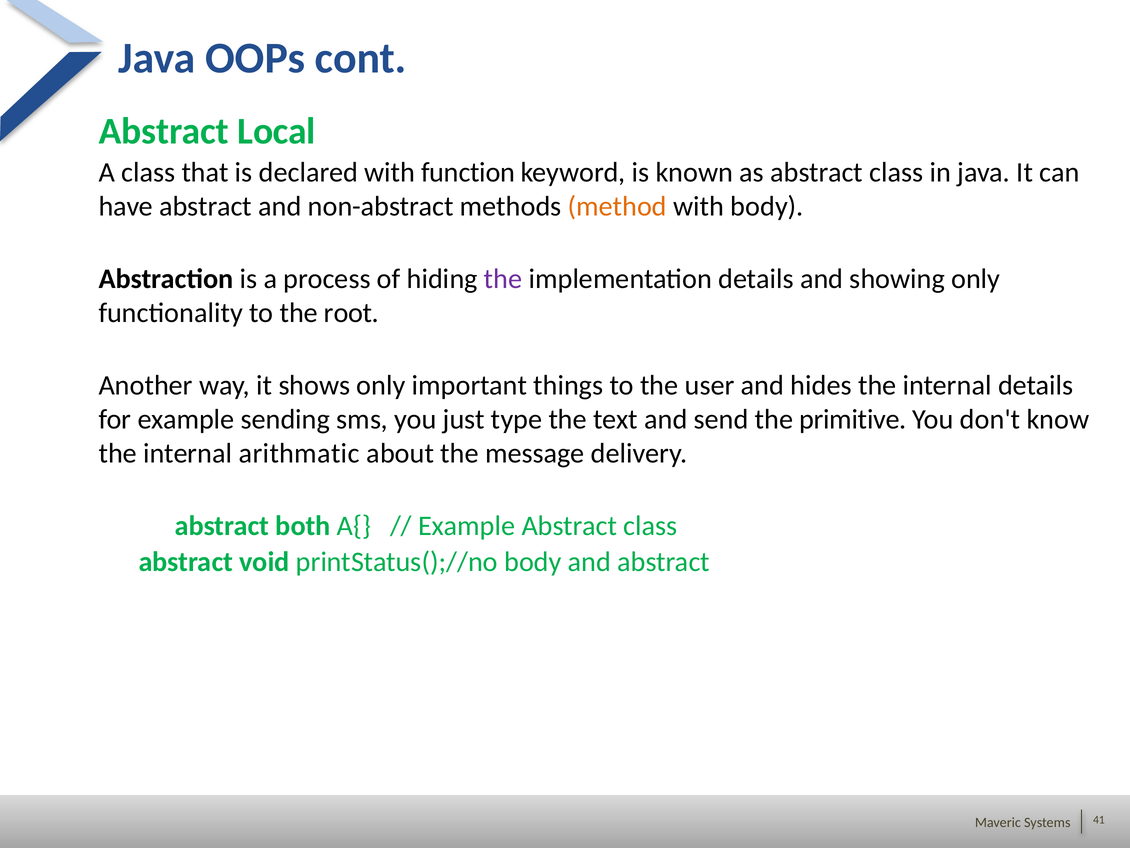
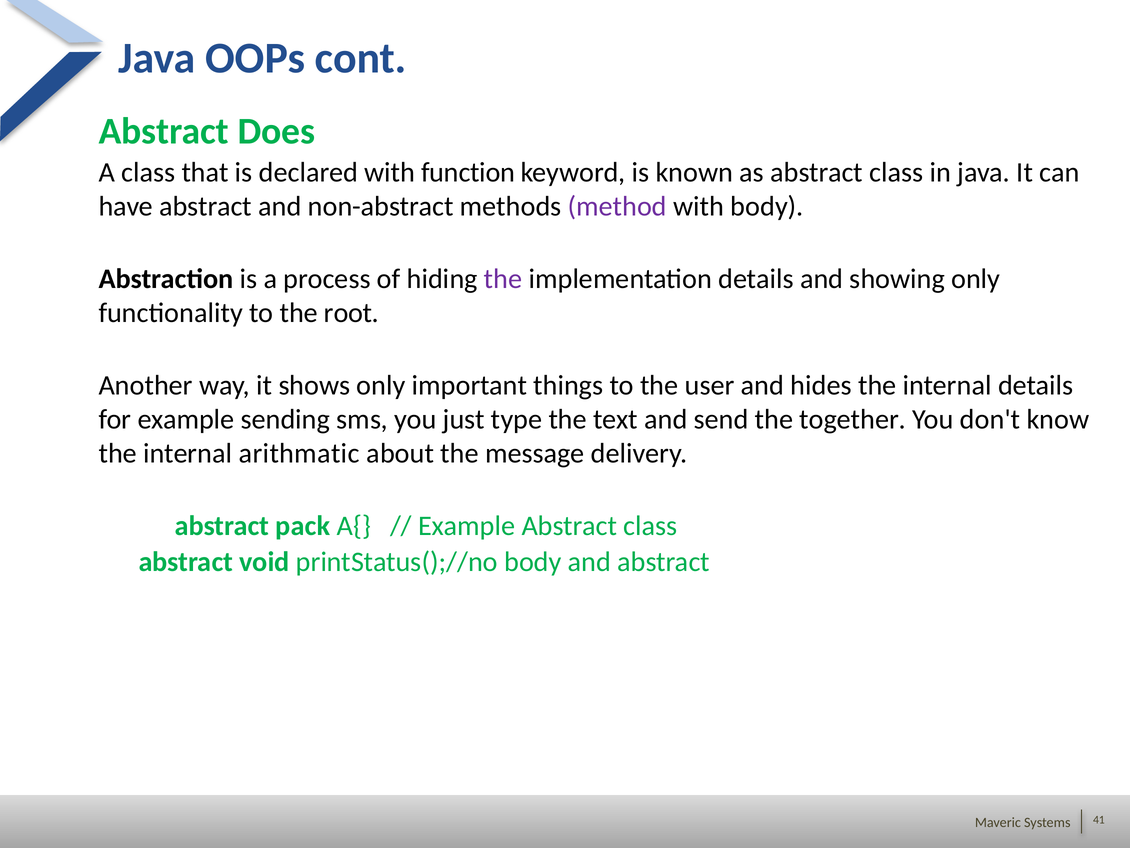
Local: Local -> Does
method colour: orange -> purple
primitive: primitive -> together
both: both -> pack
